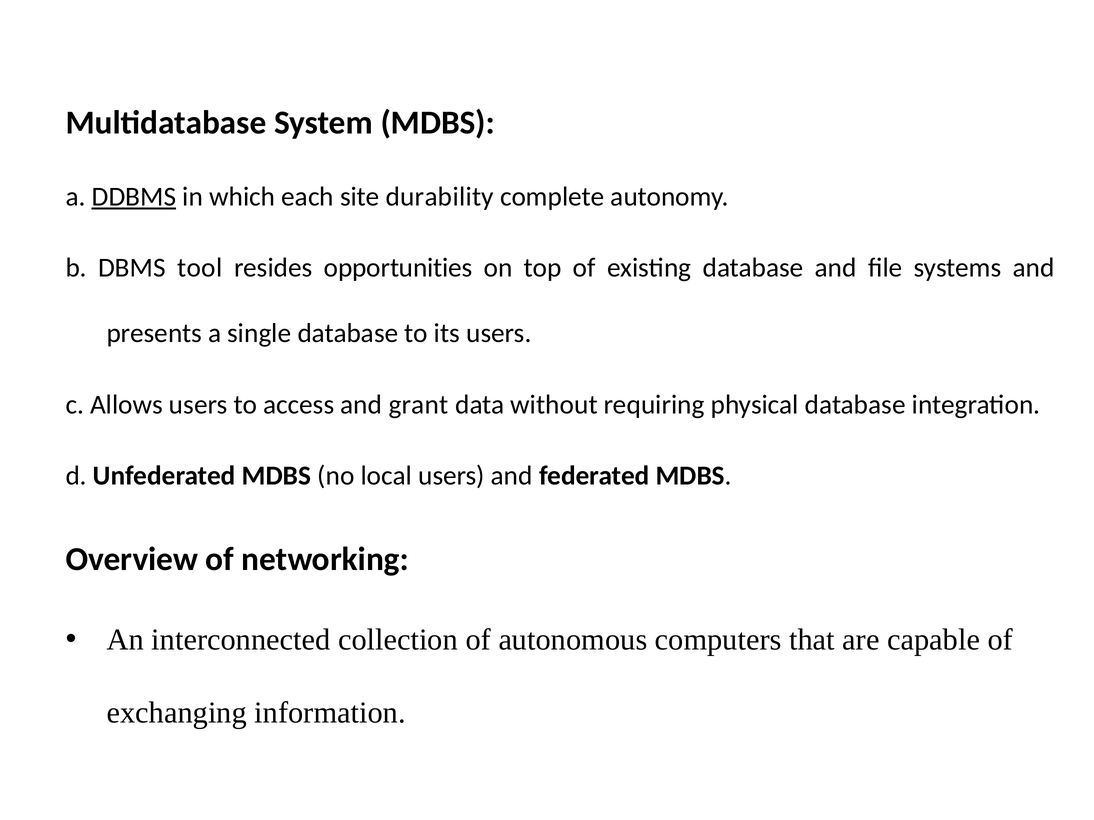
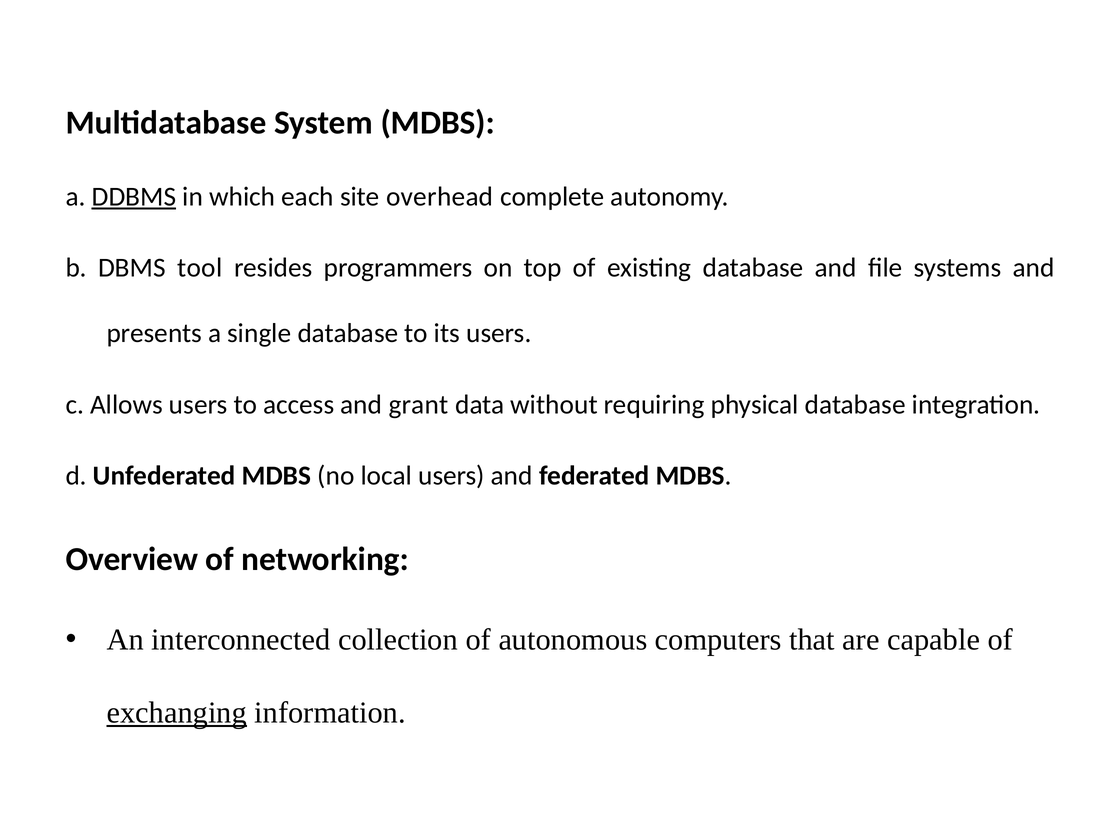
durability: durability -> overhead
opportunities: opportunities -> programmers
exchanging underline: none -> present
